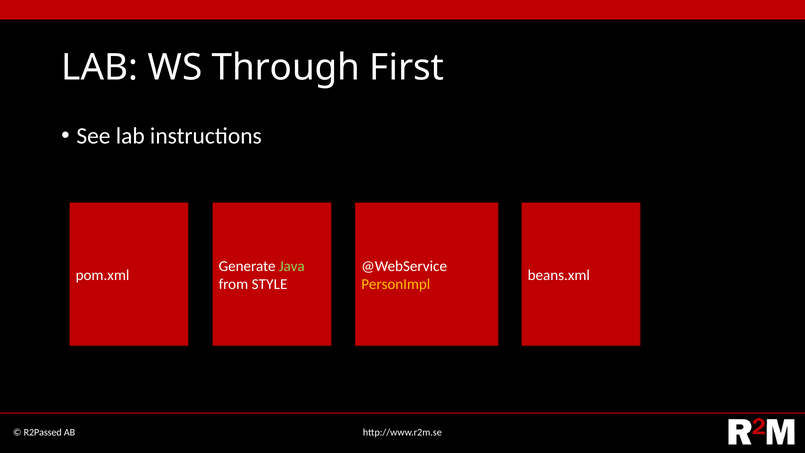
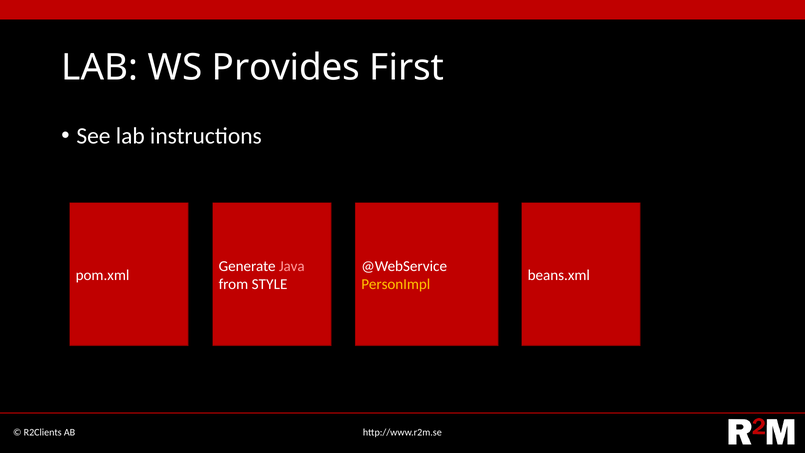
Through: Through -> Provides
Java colour: light green -> pink
R2Passed: R2Passed -> R2Clients
